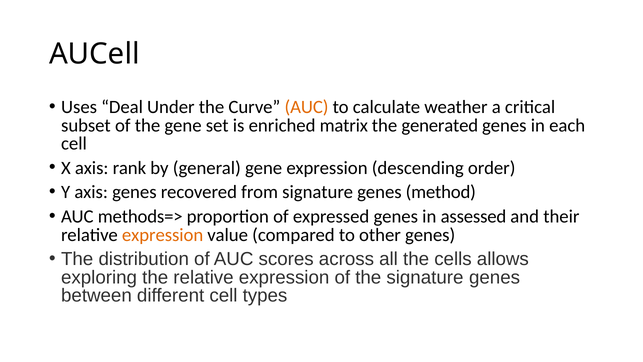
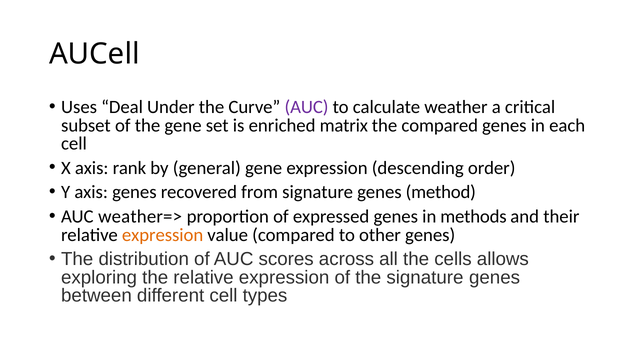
AUC at (307, 107) colour: orange -> purple
the generated: generated -> compared
methods=>: methods=> -> weather=>
assessed: assessed -> methods
